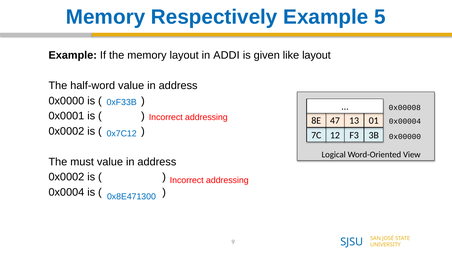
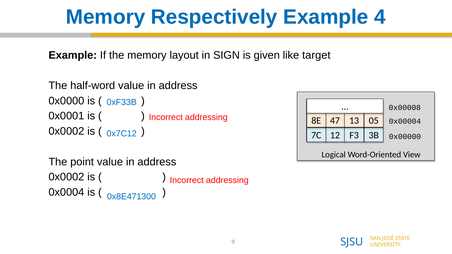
5: 5 -> 4
ADDI: ADDI -> SIGN
like layout: layout -> target
01: 01 -> 05
must: must -> point
